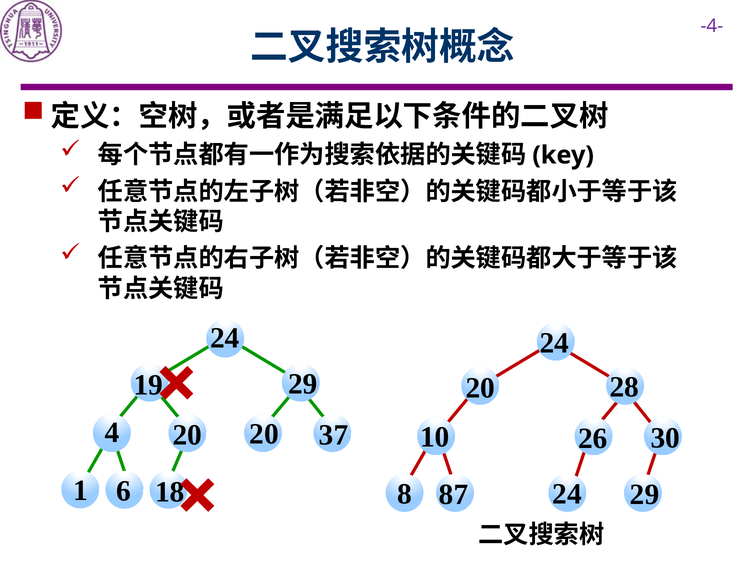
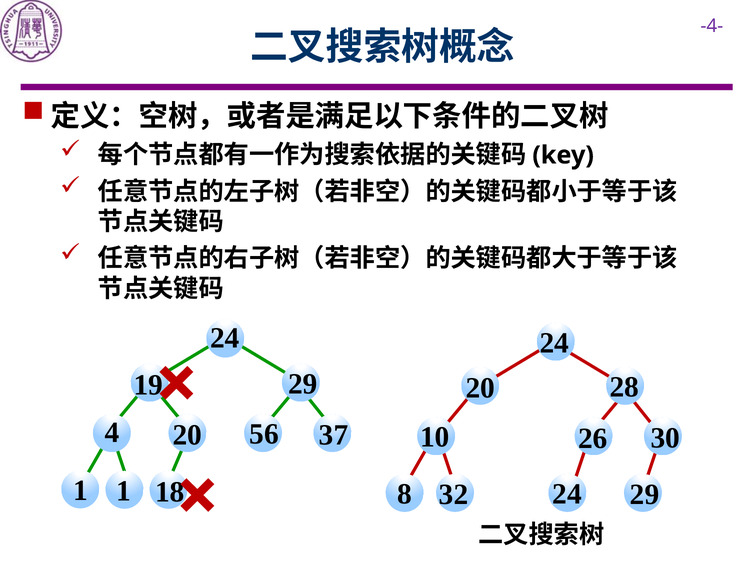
20 20: 20 -> 56
1 6: 6 -> 1
87: 87 -> 32
